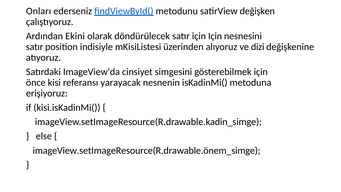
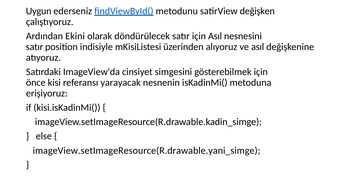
Onları: Onları -> Uygun
için Için: Için -> Asıl
ve dizi: dizi -> asıl
imageView.setImageResource(R.drawable.önem_simge: imageView.setImageResource(R.drawable.önem_simge -> imageView.setImageResource(R.drawable.yani_simge
